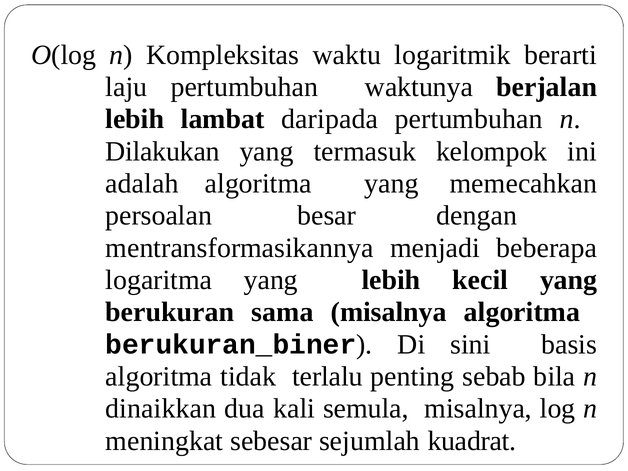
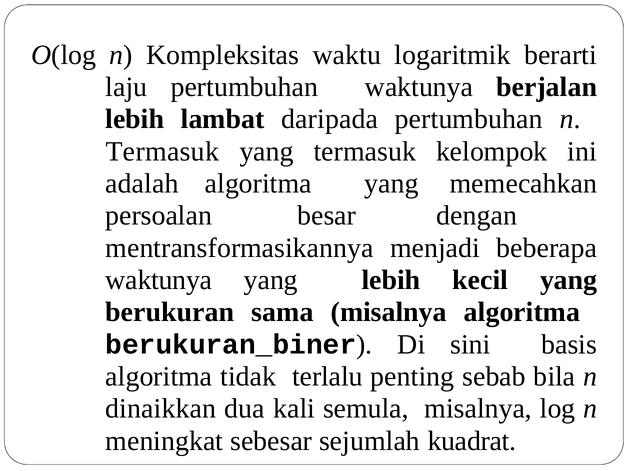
Dilakukan at (163, 151): Dilakukan -> Termasuk
logaritma at (159, 280): logaritma -> waktunya
